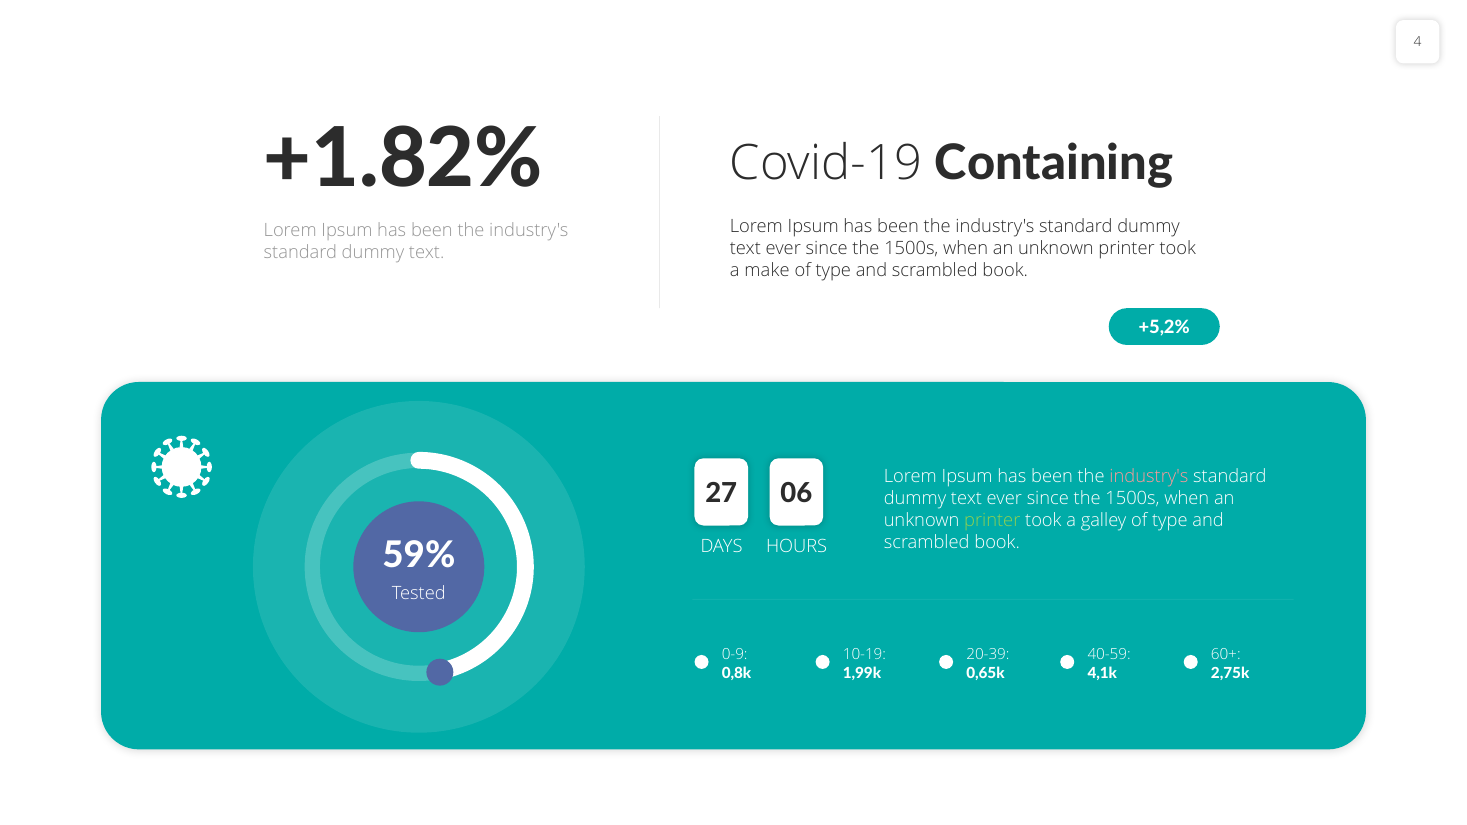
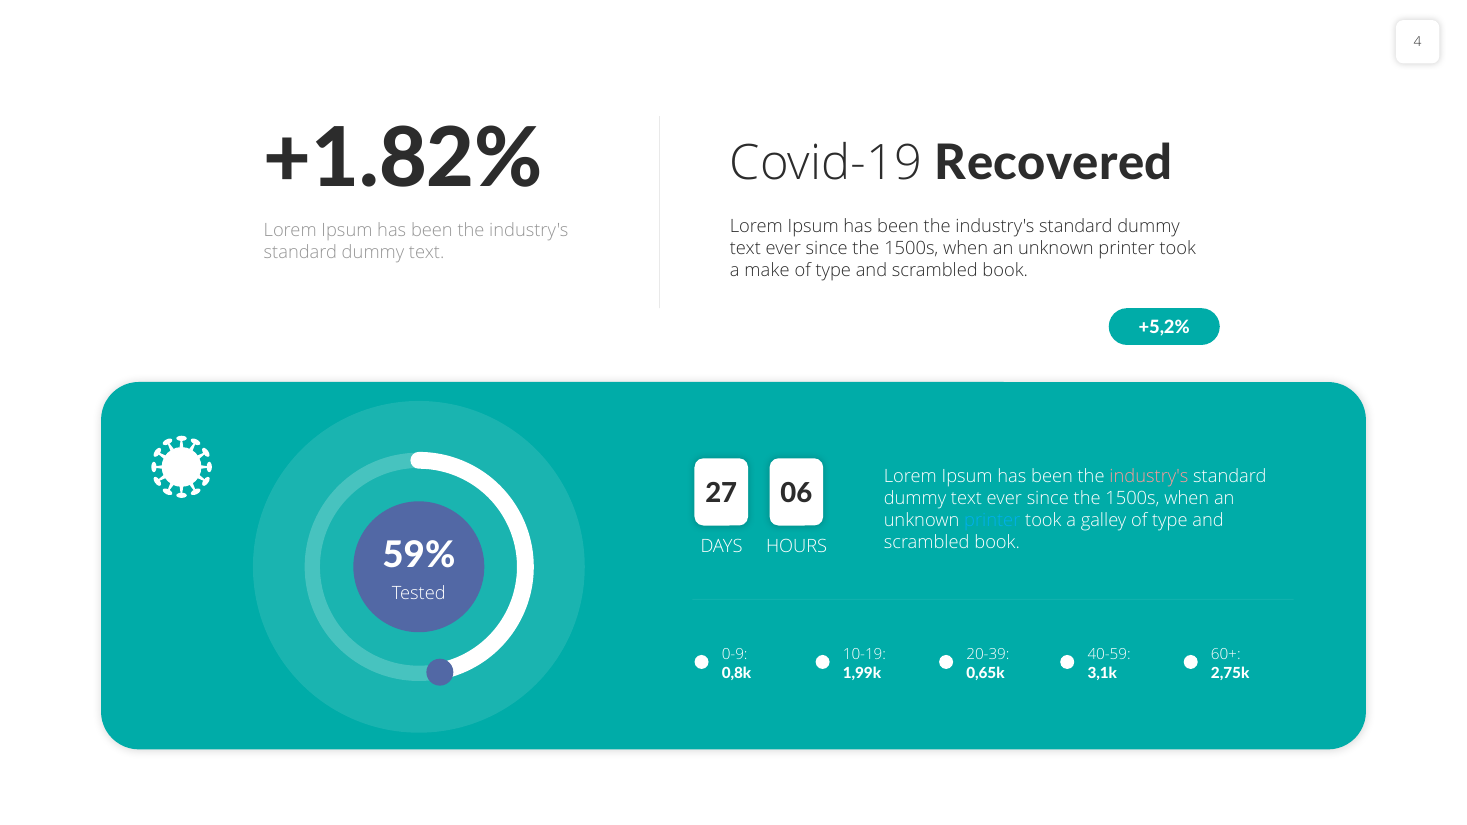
Containing: Containing -> Recovered
printer at (992, 521) colour: light green -> light blue
4,1k: 4,1k -> 3,1k
